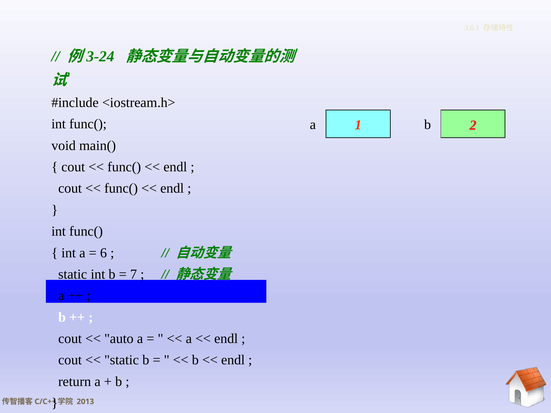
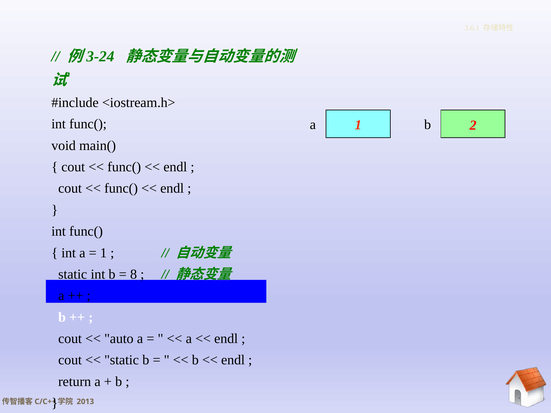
6 at (103, 253): 6 -> 1
7: 7 -> 8
